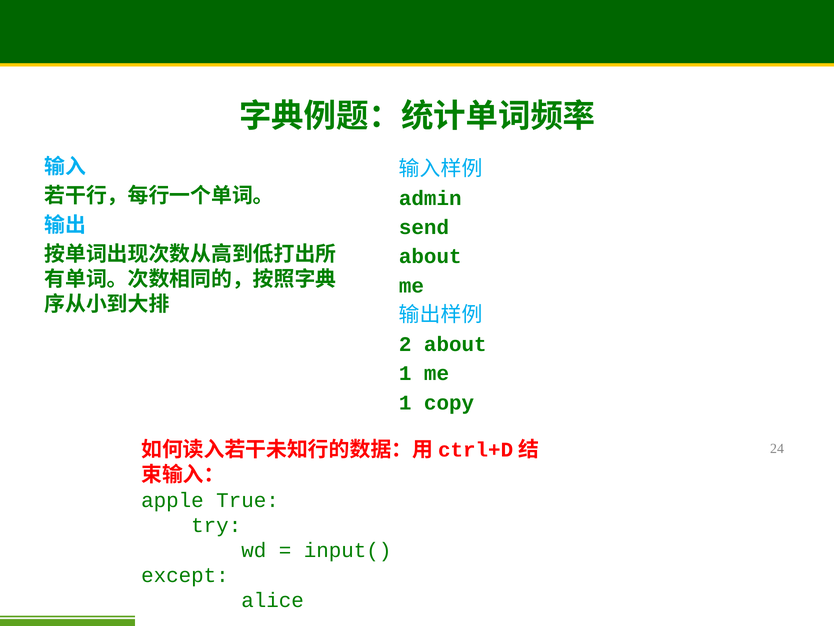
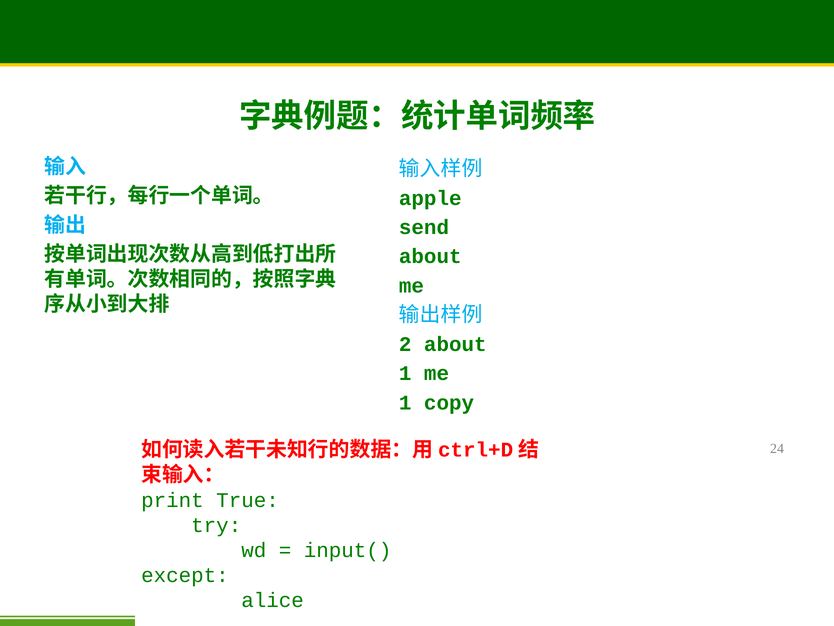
admin: admin -> apple
apple: apple -> print
